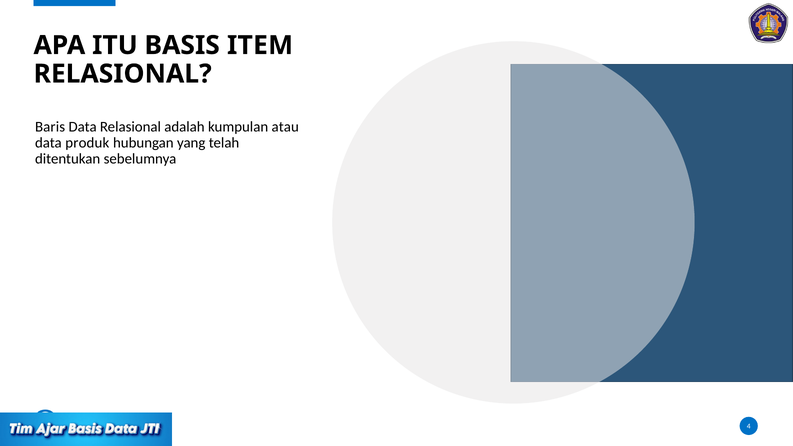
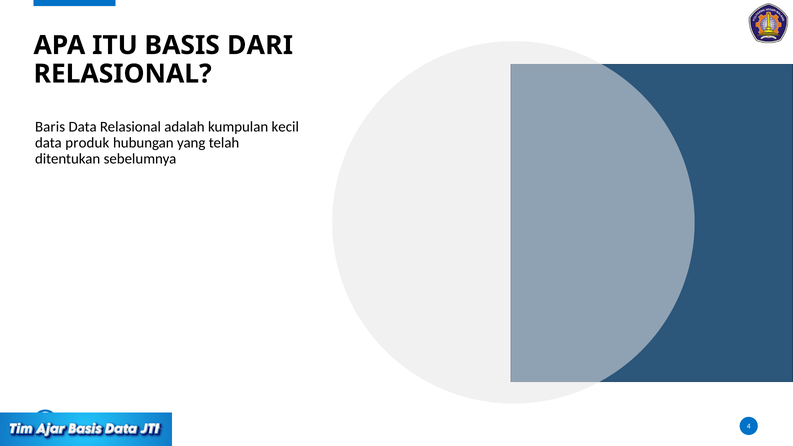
ITEM: ITEM -> DARI
atau: atau -> kecil
